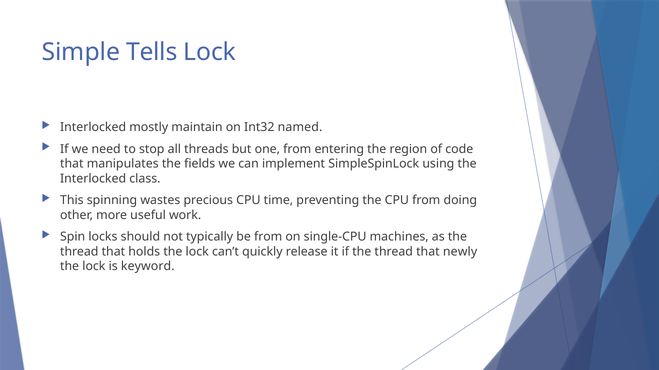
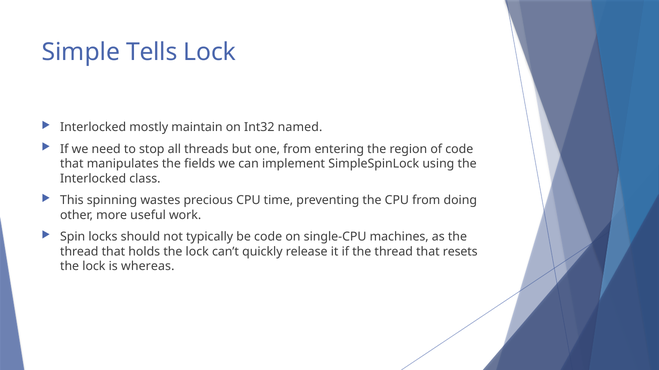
be from: from -> code
newly: newly -> resets
keyword: keyword -> whereas
